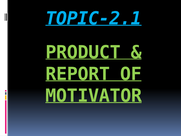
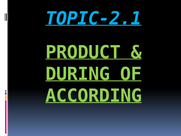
REPORT: REPORT -> DURING
MOTIVATOR: MOTIVATOR -> ACCORDING
